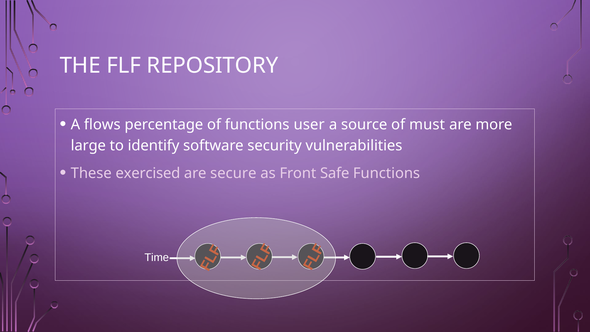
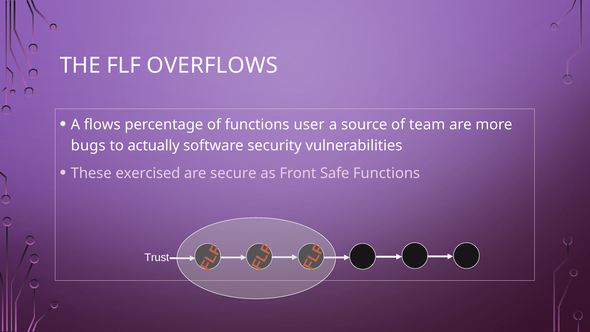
REPOSITORY: REPOSITORY -> OVERFLOWS
must: must -> team
large: large -> bugs
identify: identify -> actually
Time: Time -> Trust
